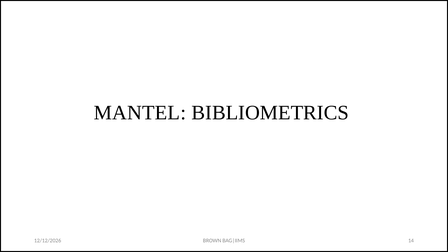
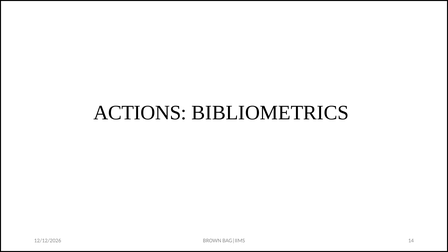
MANTEL: MANTEL -> ACTIONS
